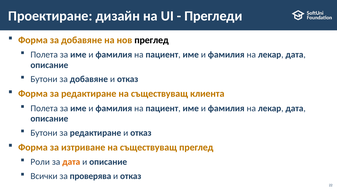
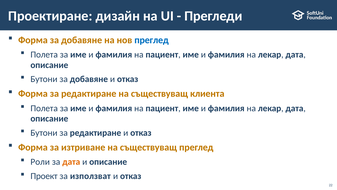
преглед at (152, 40) colour: black -> blue
Всички: Всички -> Проект
проверява: проверява -> използват
